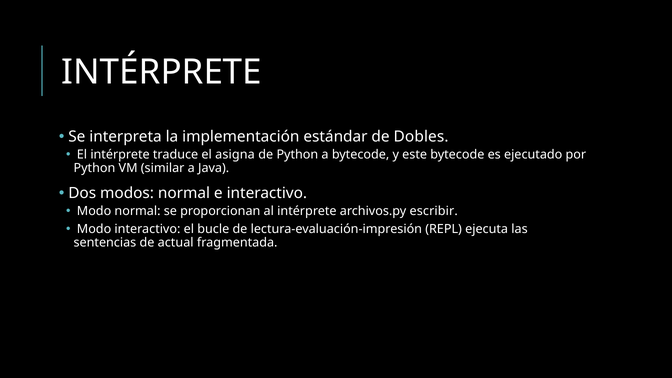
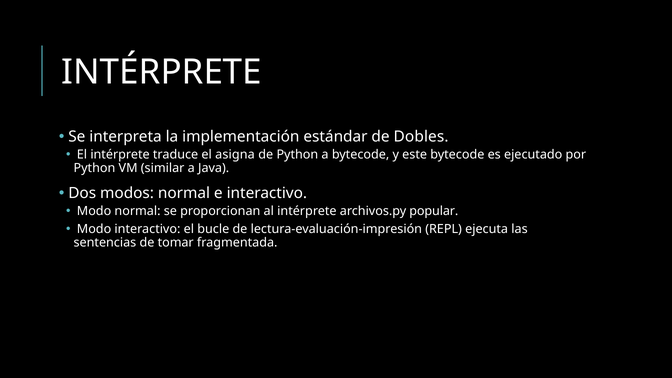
escribir: escribir -> popular
actual: actual -> tomar
